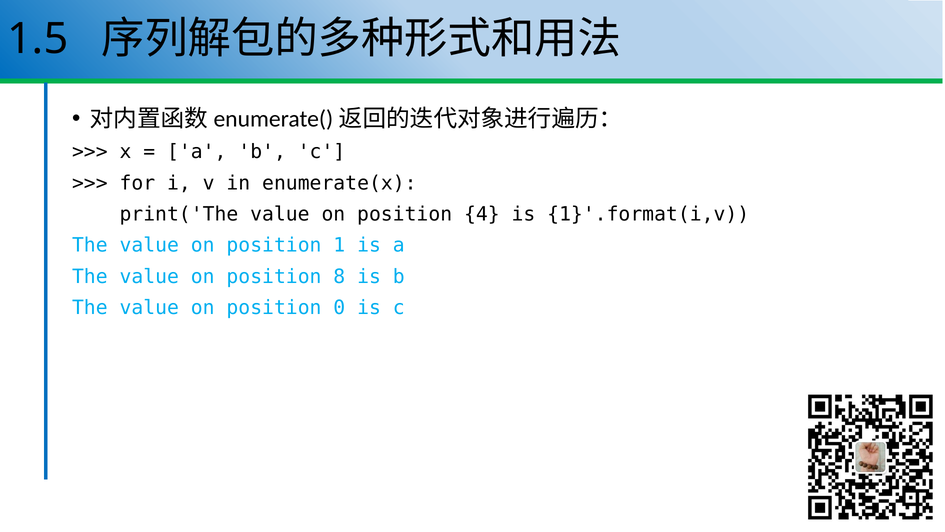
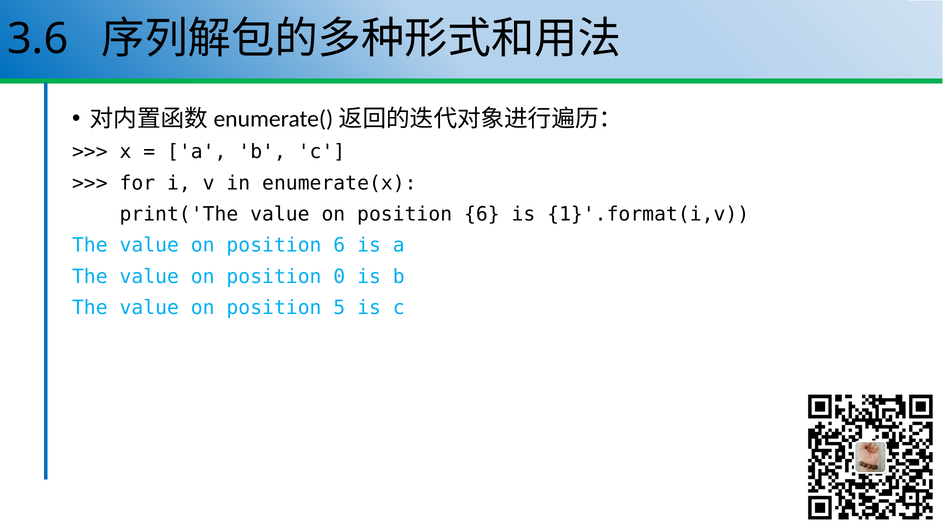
1.5: 1.5 -> 3.6
4 at (482, 214): 4 -> 6
1 at (339, 245): 1 -> 6
8: 8 -> 0
0: 0 -> 5
